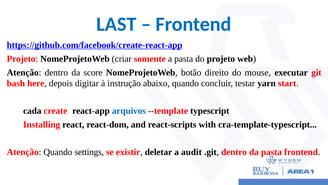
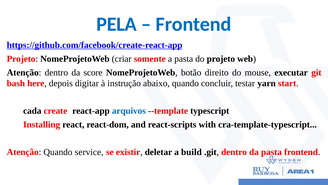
LAST: LAST -> PELA
settings: settings -> service
audit: audit -> build
